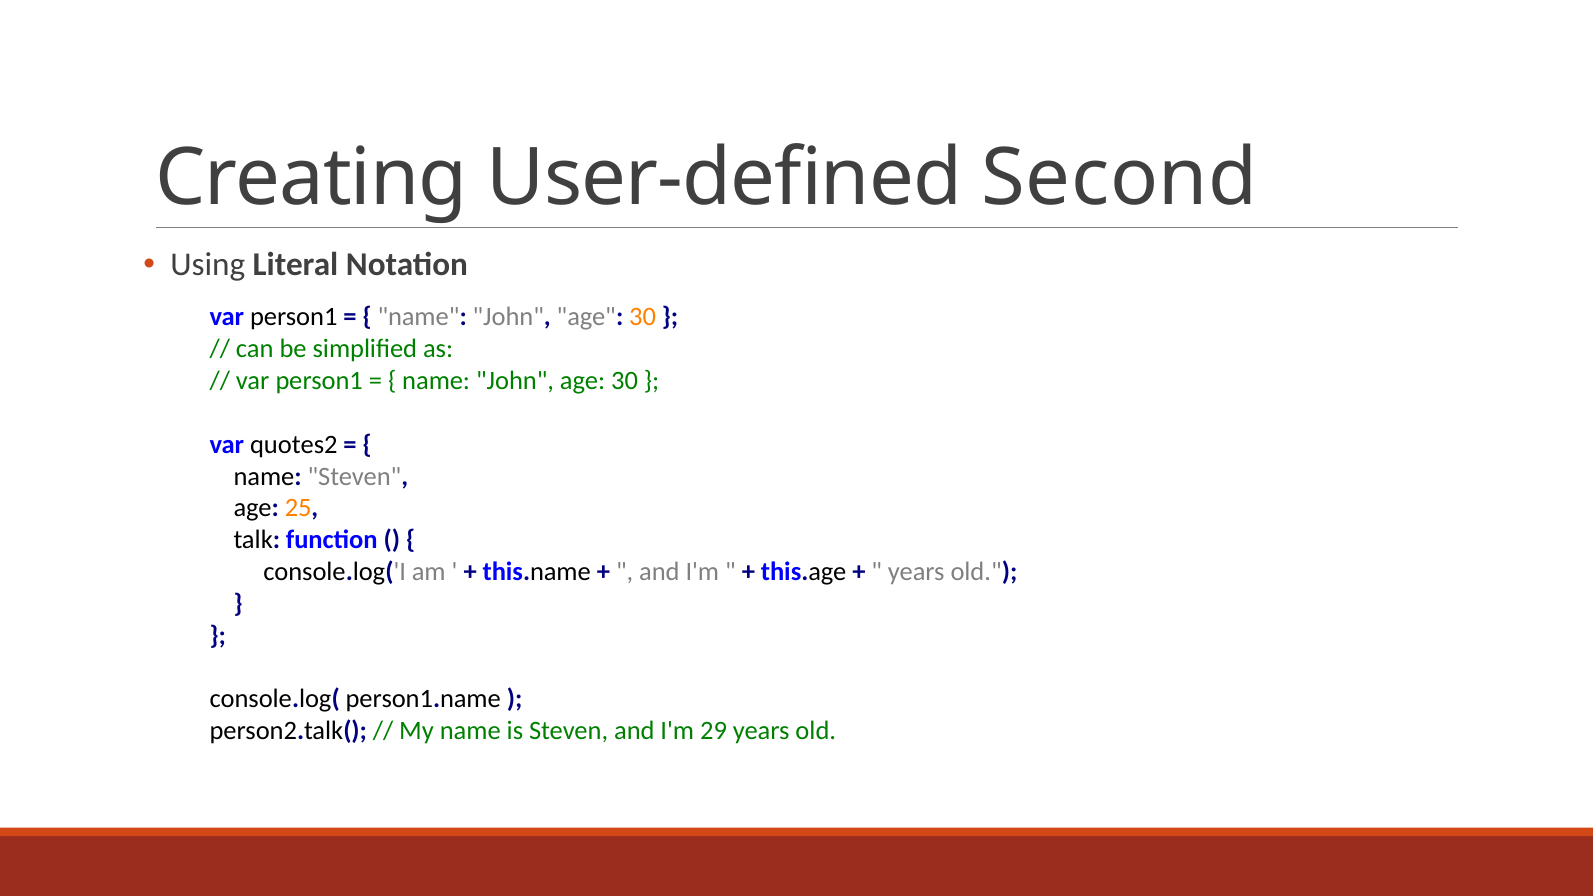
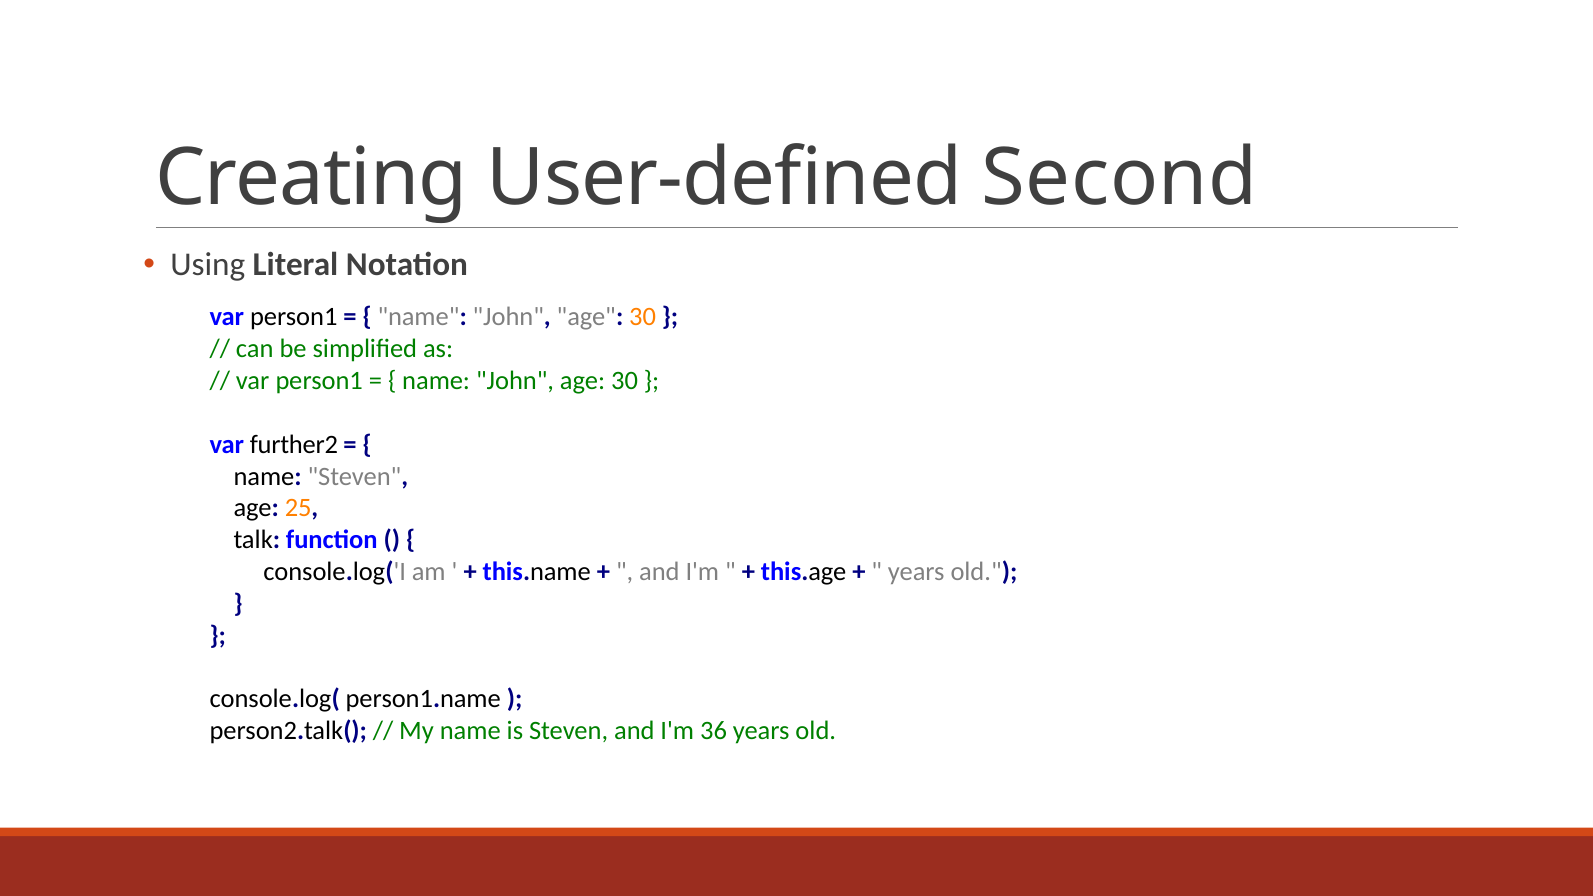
quotes2: quotes2 -> further2
29: 29 -> 36
